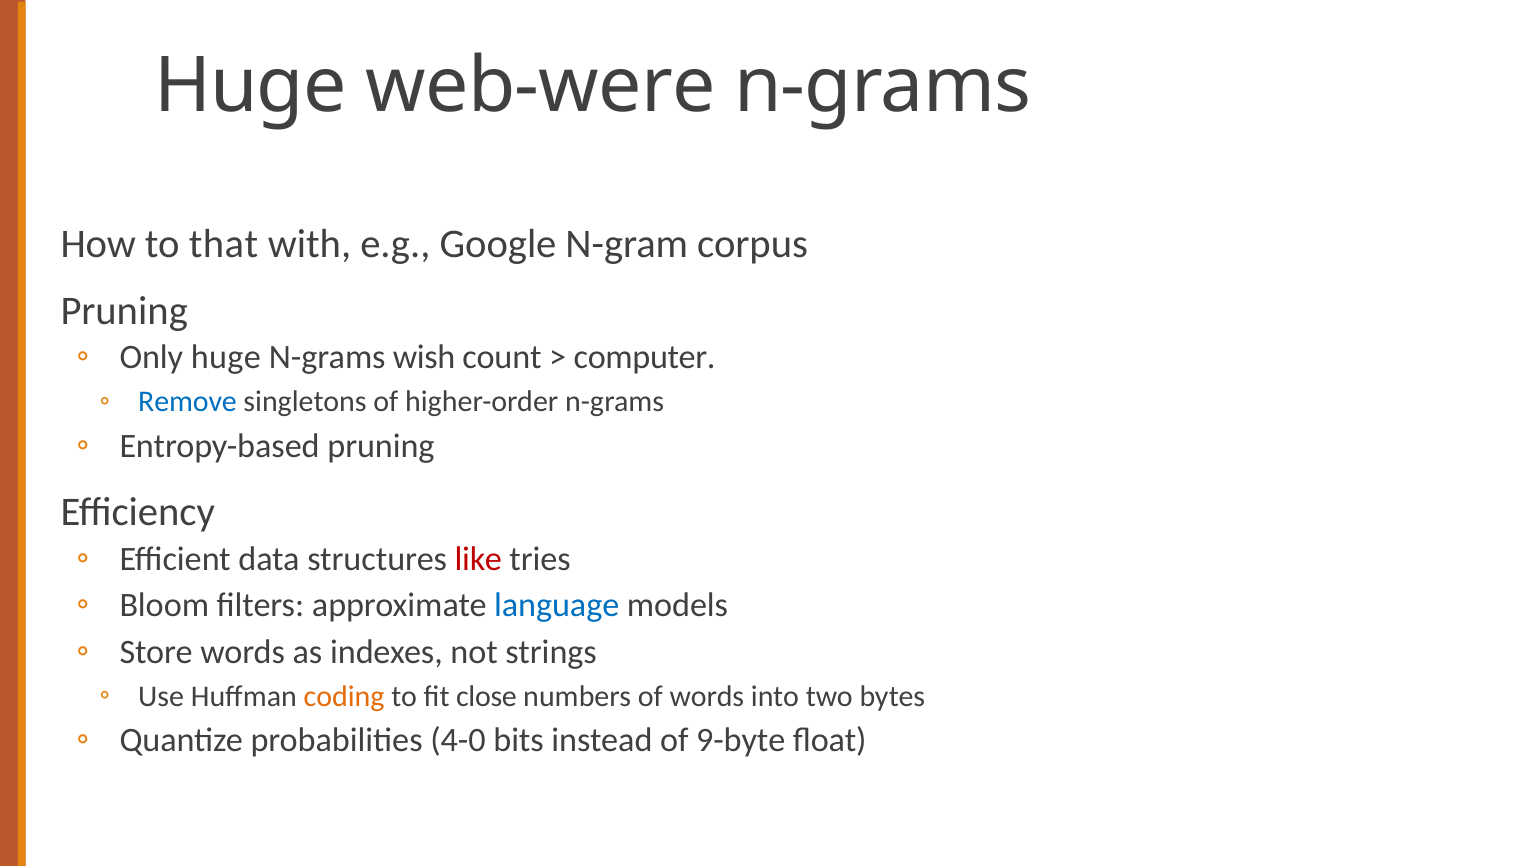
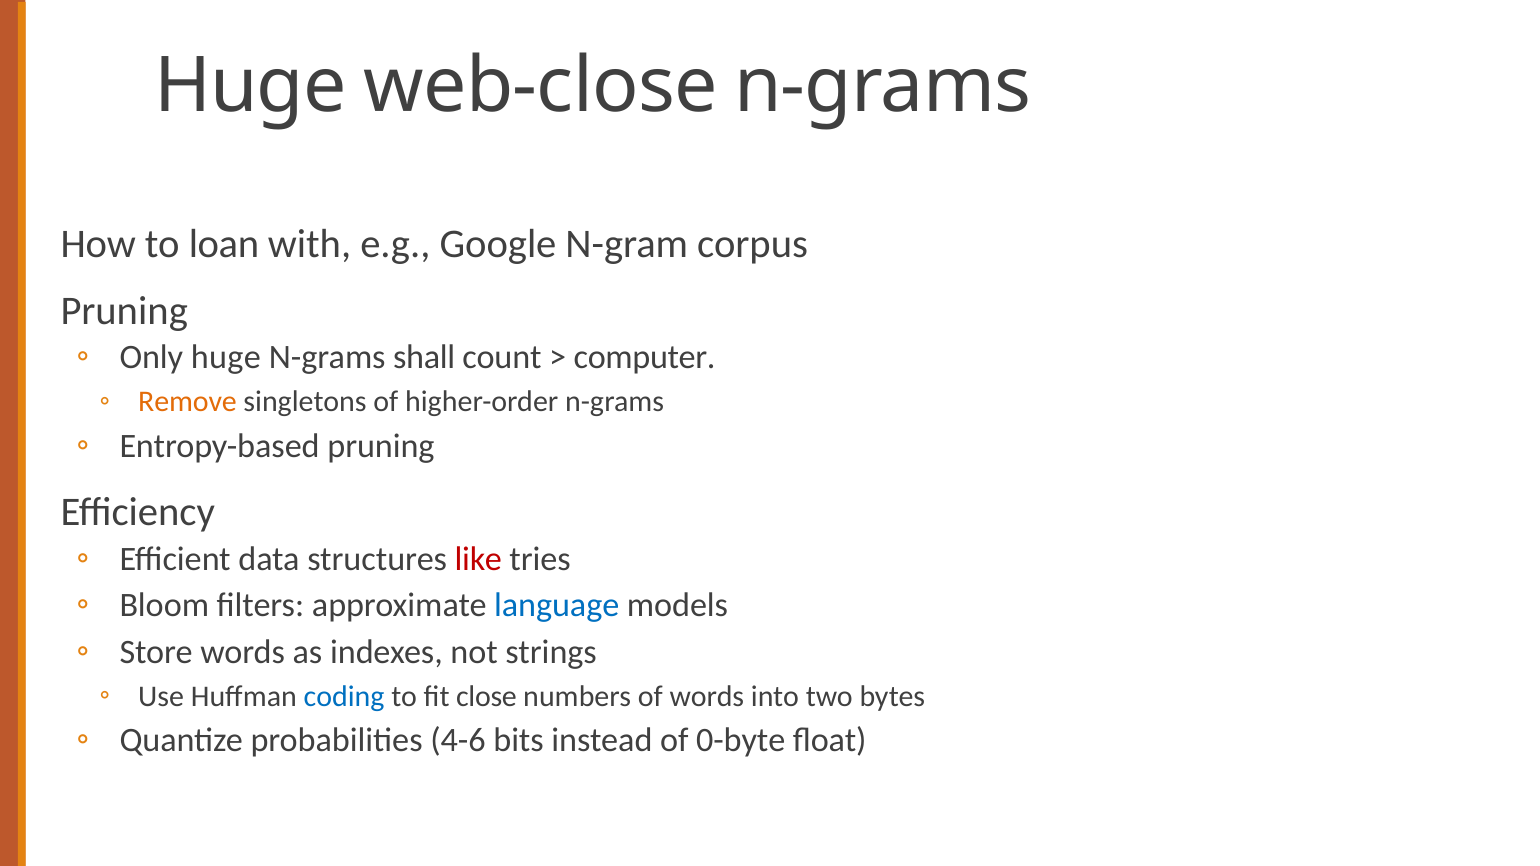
web-were: web-were -> web-close
that: that -> loan
wish: wish -> shall
Remove colour: blue -> orange
coding colour: orange -> blue
4-0: 4-0 -> 4-6
9-byte: 9-byte -> 0-byte
